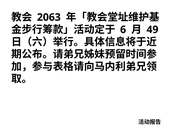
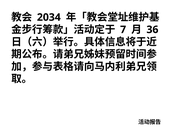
2063: 2063 -> 2034
6: 6 -> 7
49: 49 -> 36
